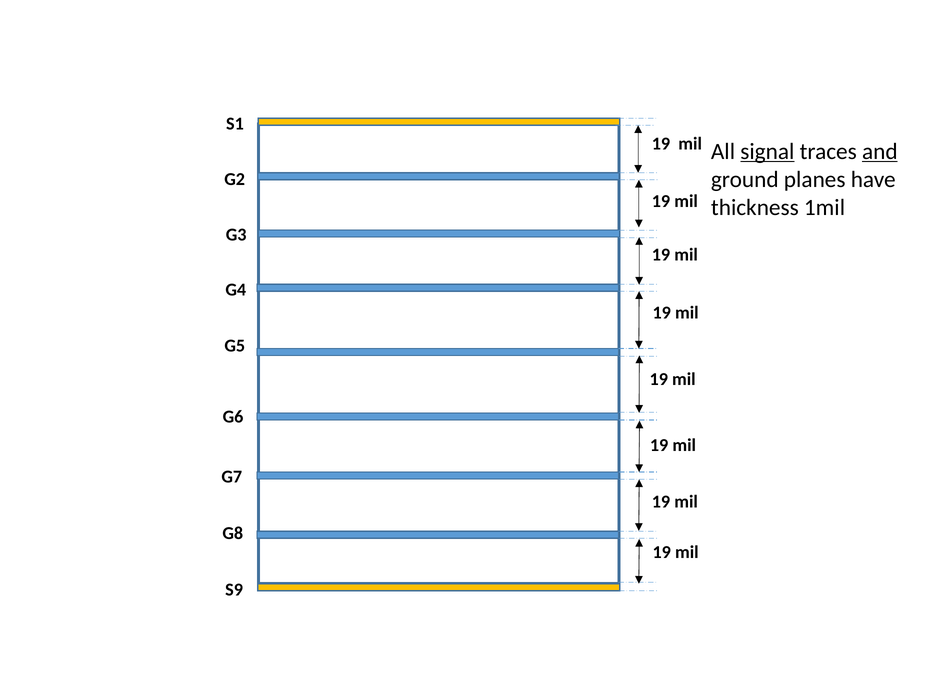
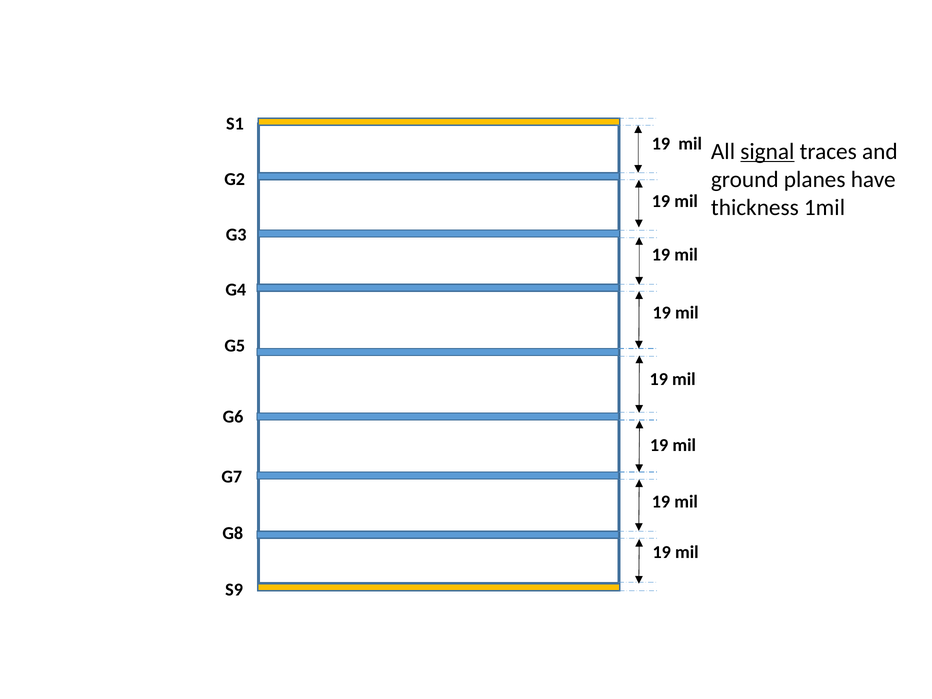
and underline: present -> none
